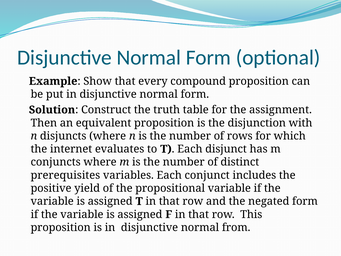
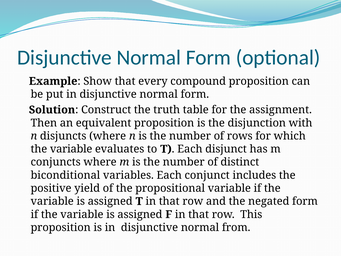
internet at (71, 149): internet -> variable
prerequisites: prerequisites -> biconditional
